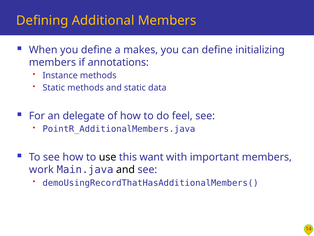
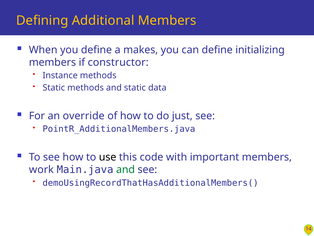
annotations: annotations -> constructor
delegate: delegate -> override
feel: feel -> just
want: want -> code
and at (125, 169) colour: black -> green
